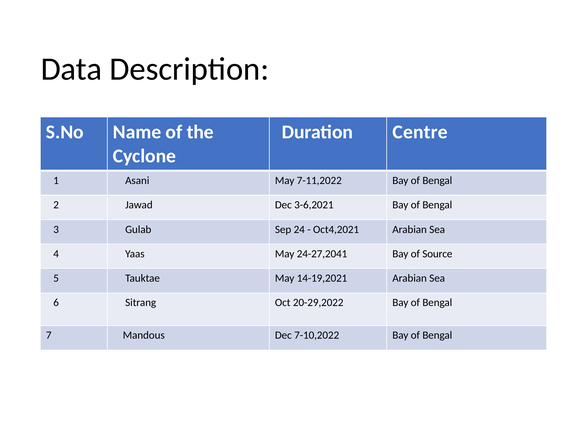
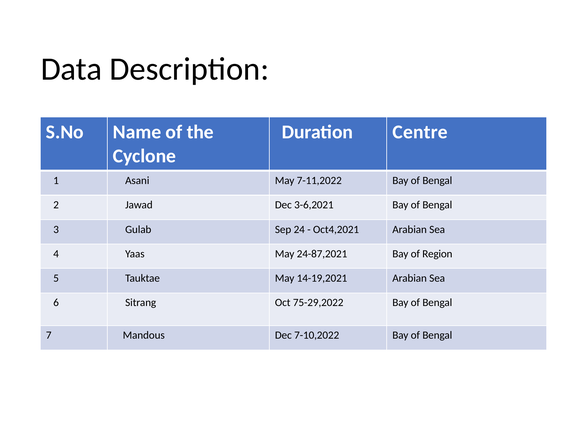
24-27,2041: 24-27,2041 -> 24-87,2021
Source: Source -> Region
20-29,2022: 20-29,2022 -> 75-29,2022
